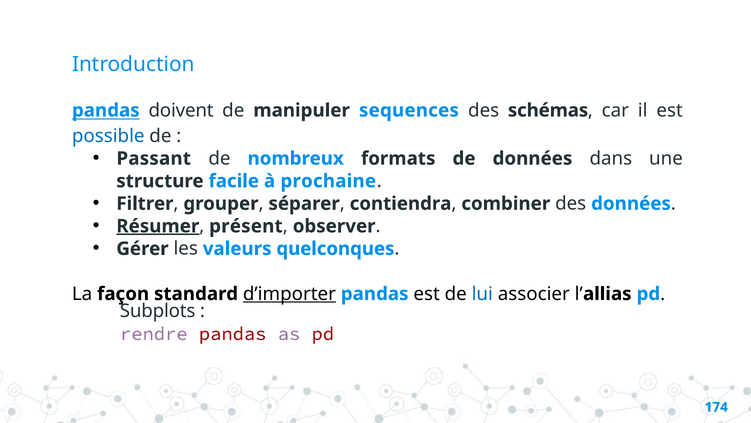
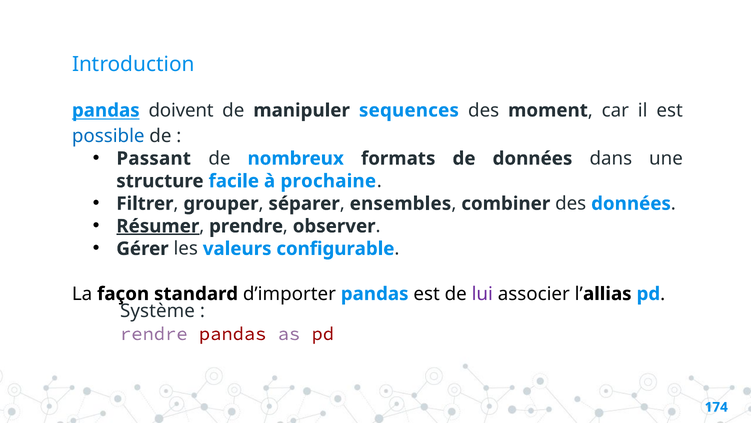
schémas: schémas -> moment
contiendra: contiendra -> ensembles
présent: présent -> prendre
quelconques: quelconques -> configurable
d’importer underline: present -> none
lui colour: blue -> purple
Subplots: Subplots -> Système
